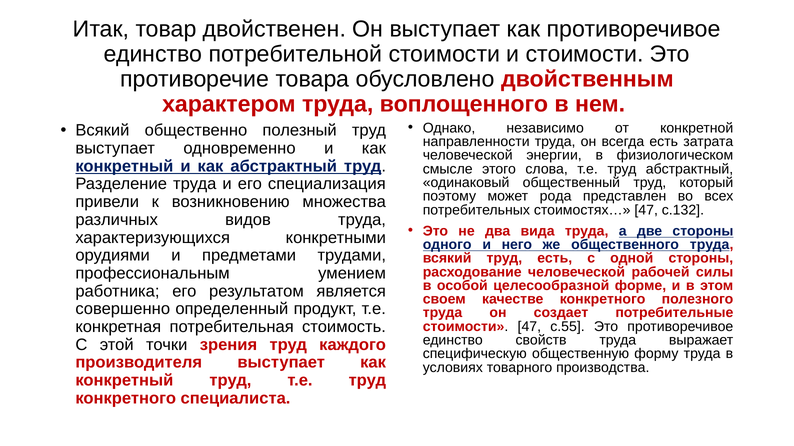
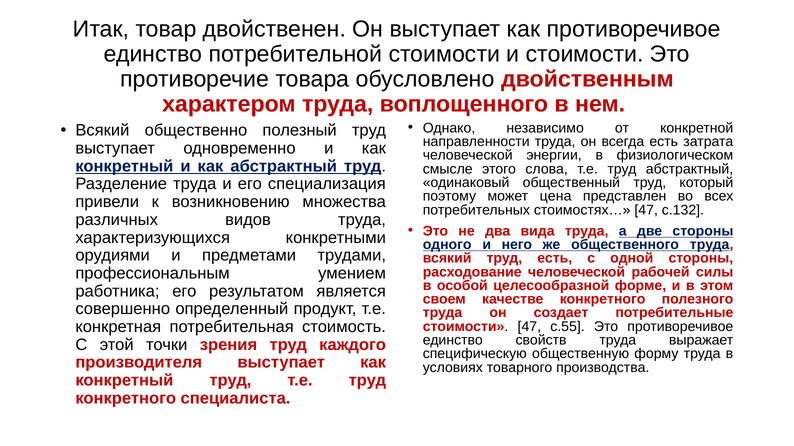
рода: рода -> цена
